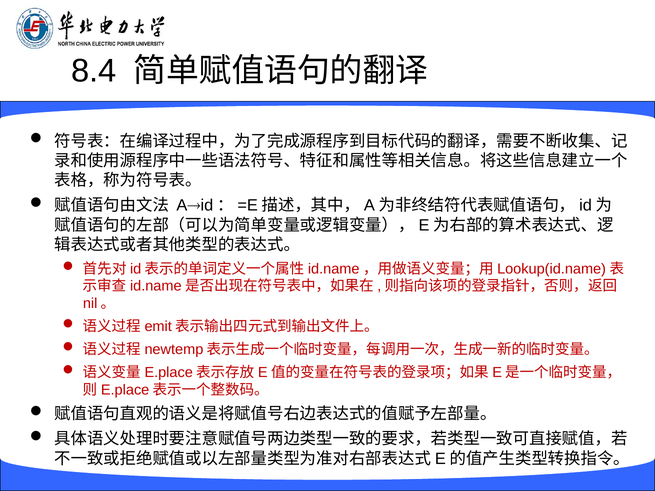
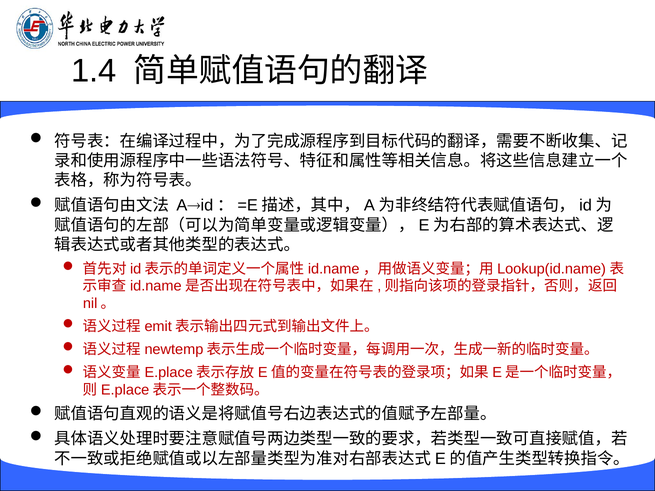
8.4: 8.4 -> 1.4
